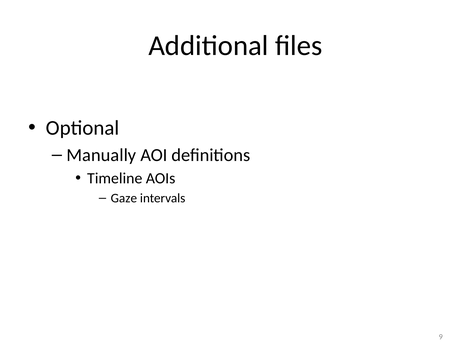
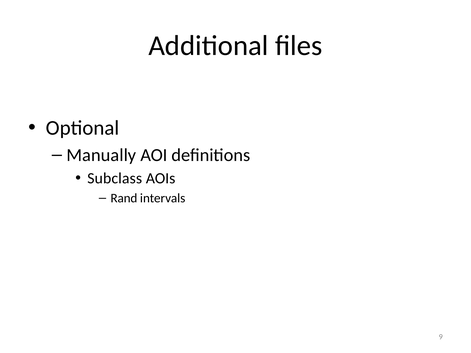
Timeline: Timeline -> Subclass
Gaze: Gaze -> Rand
